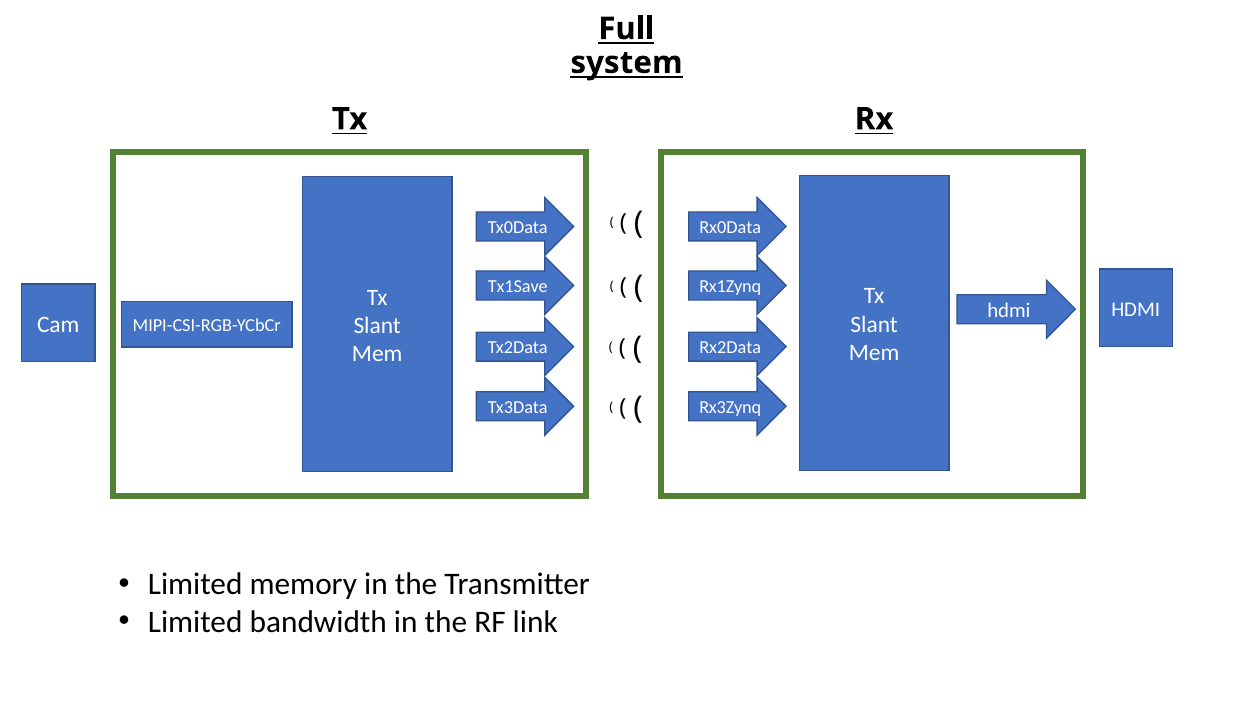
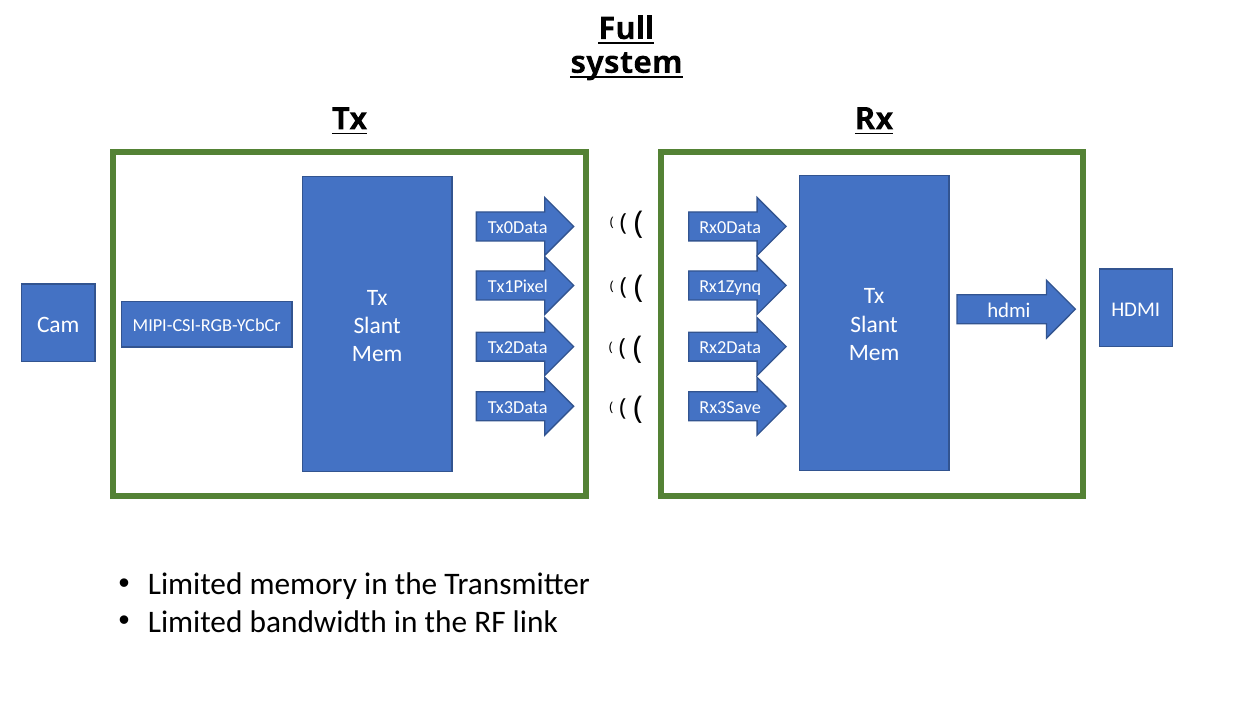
Tx1Save: Tx1Save -> Tx1Pixel
Rx3Zynq: Rx3Zynq -> Rx3Save
